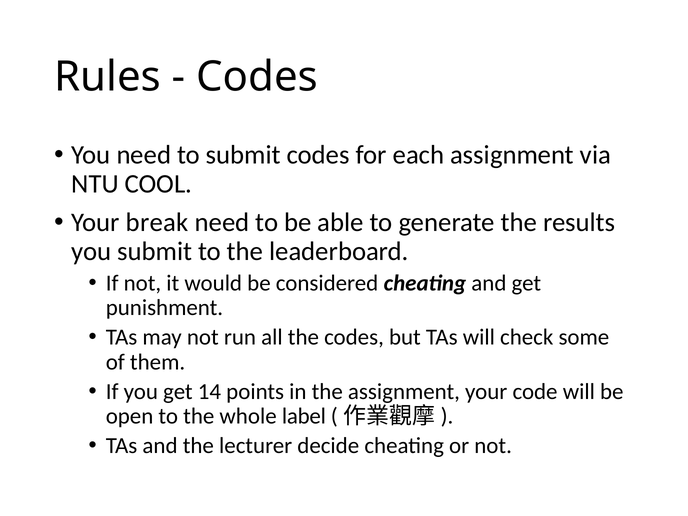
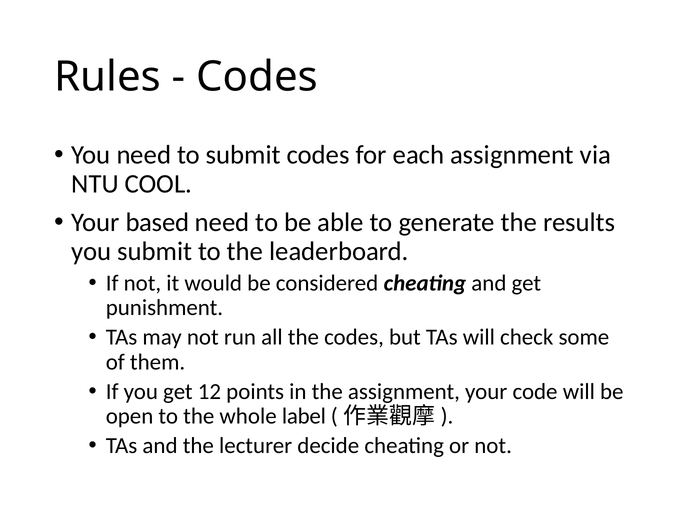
break: break -> based
14: 14 -> 12
